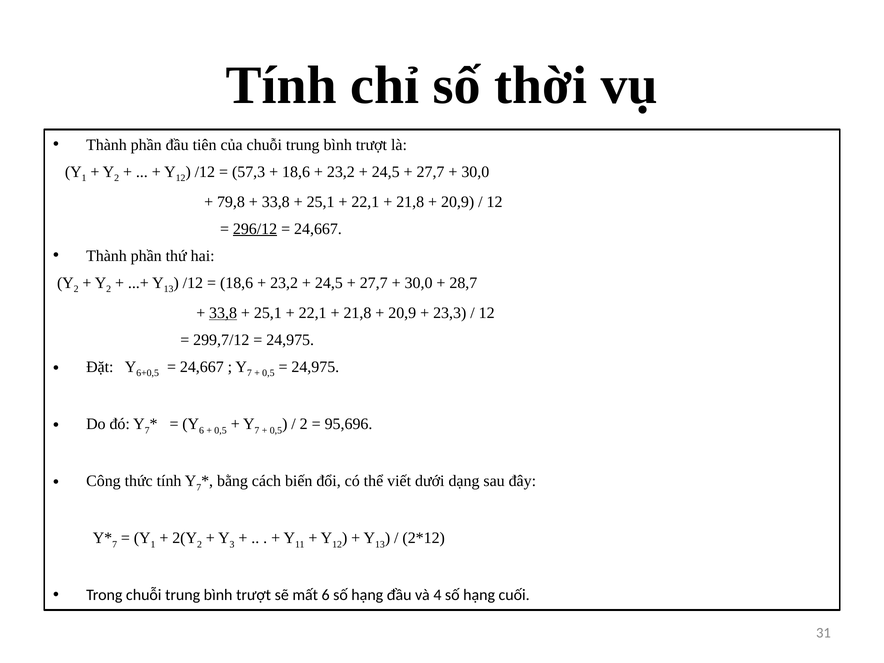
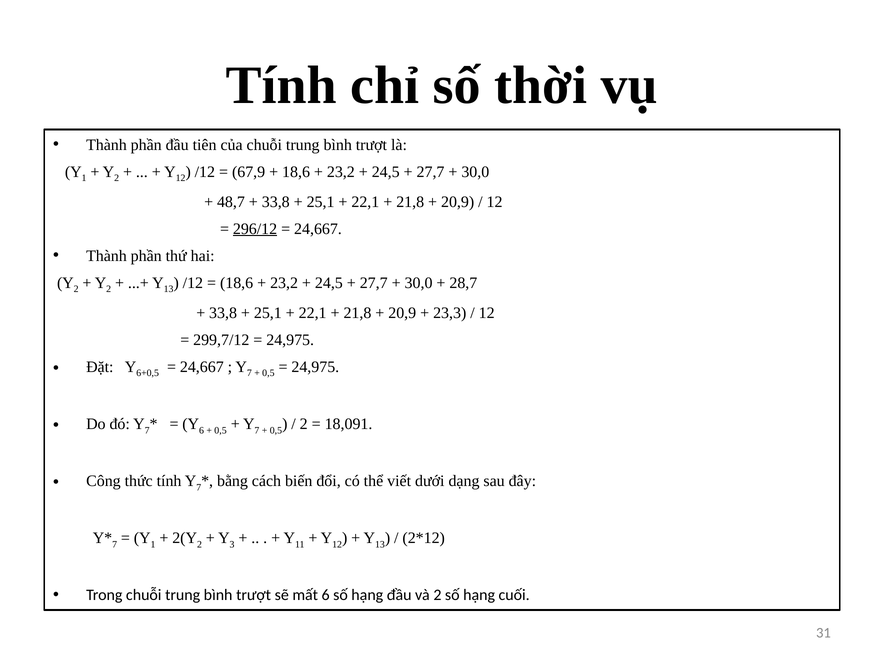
57,3: 57,3 -> 67,9
79,8: 79,8 -> 48,7
33,8 at (223, 313) underline: present -> none
95,696: 95,696 -> 18,091
và 4: 4 -> 2
